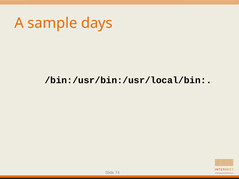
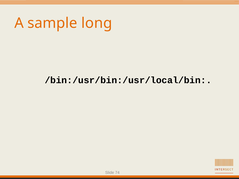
days: days -> long
